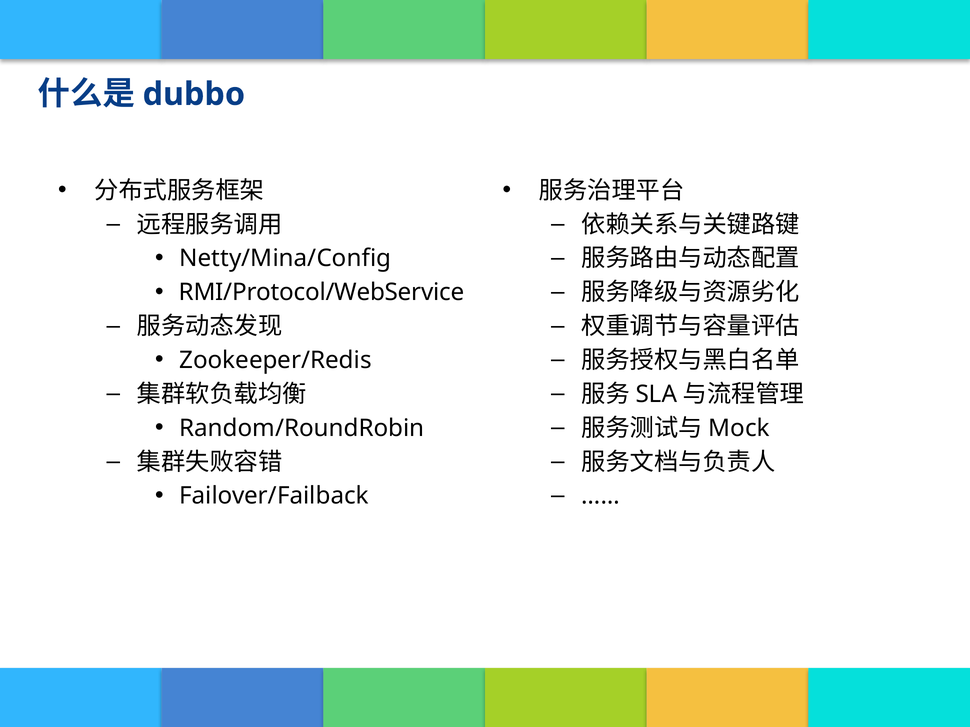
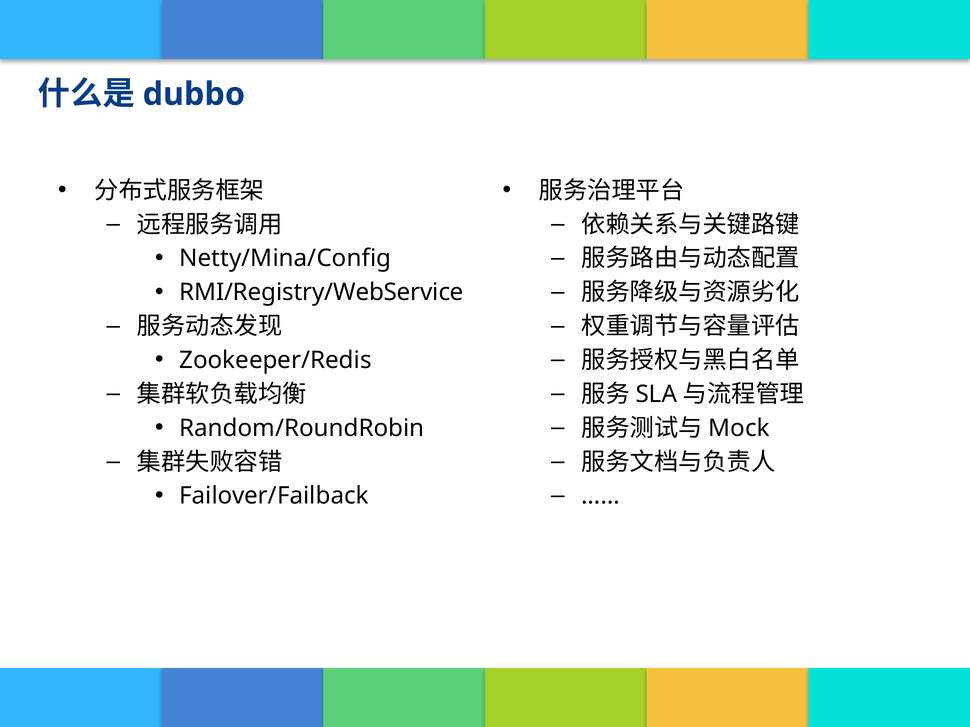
RMI/Protocol/WebService: RMI/Protocol/WebService -> RMI/Registry/WebService
